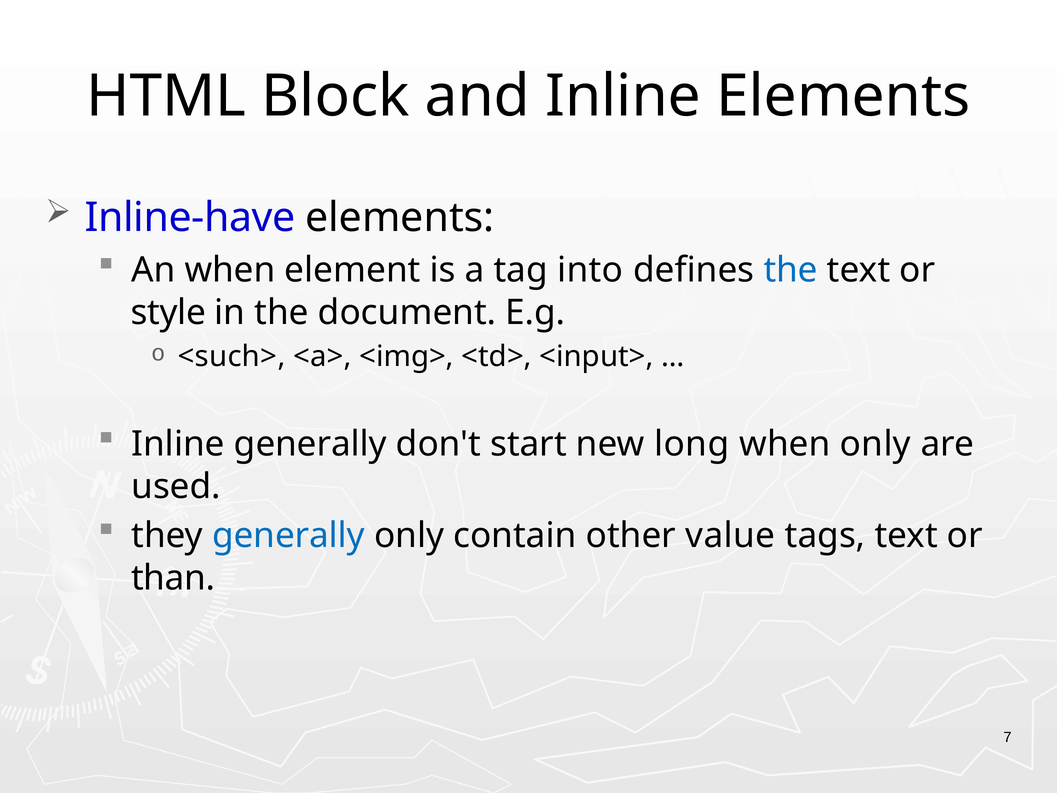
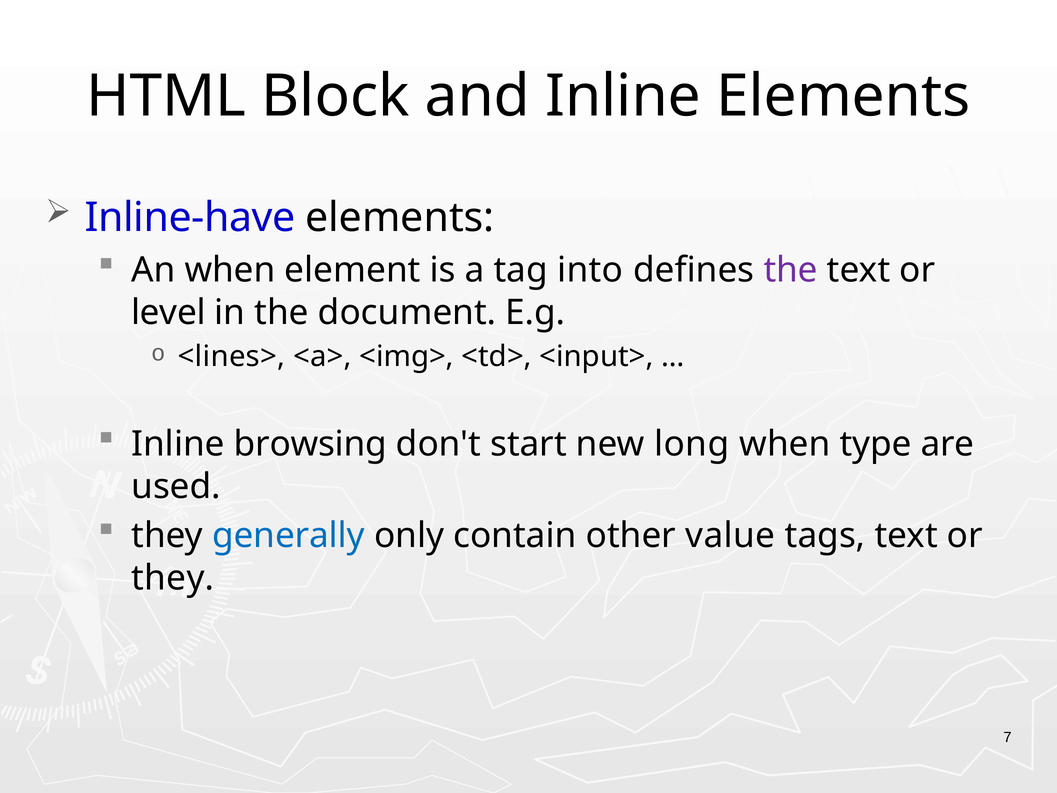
the at (791, 270) colour: blue -> purple
style: style -> level
<such>: <such> -> <lines>
Inline generally: generally -> browsing
when only: only -> type
than at (173, 578): than -> they
